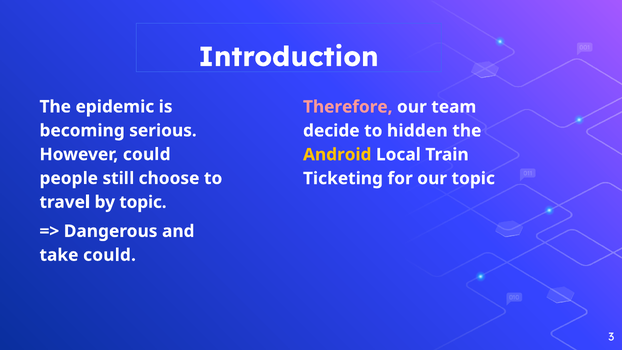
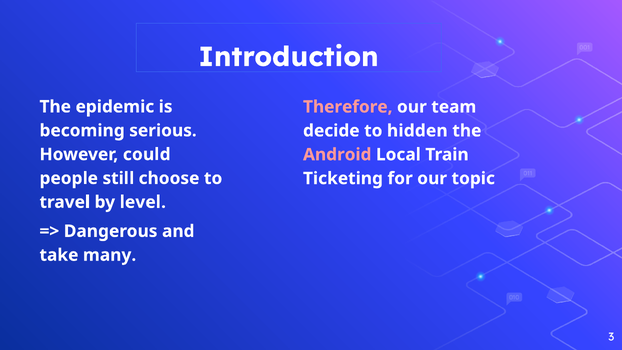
Android colour: yellow -> pink
by topic: topic -> level
take could: could -> many
